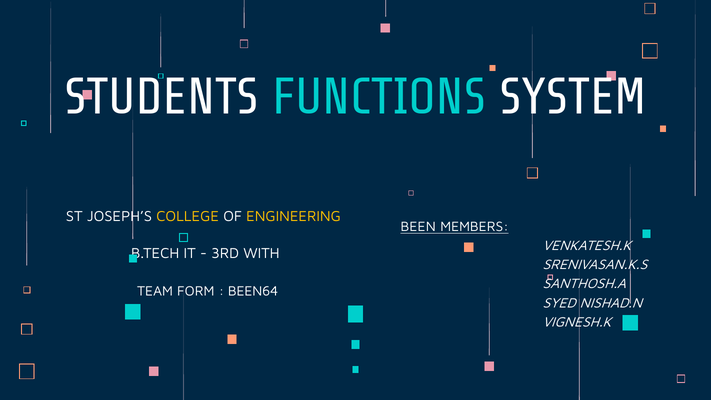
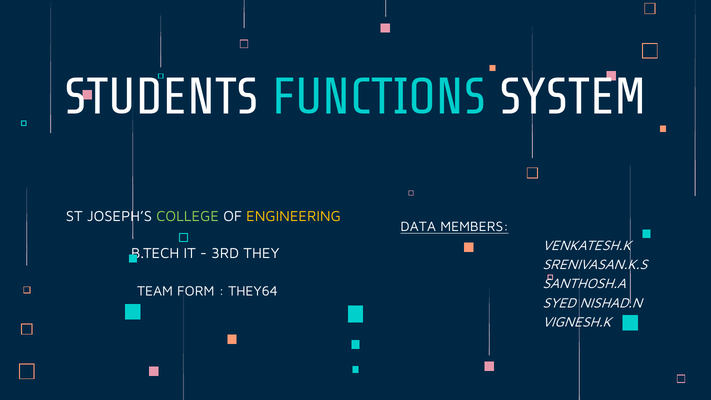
COLLEGE colour: yellow -> light green
BEEN: BEEN -> DATA
WITH: WITH -> THEY
BEEN64: BEEN64 -> THEY64
